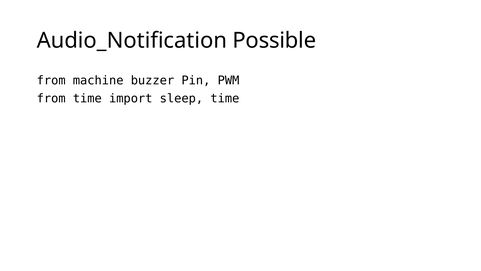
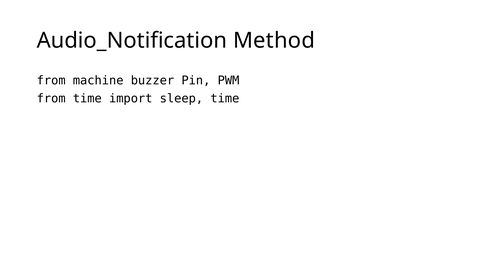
Possible: Possible -> Method
